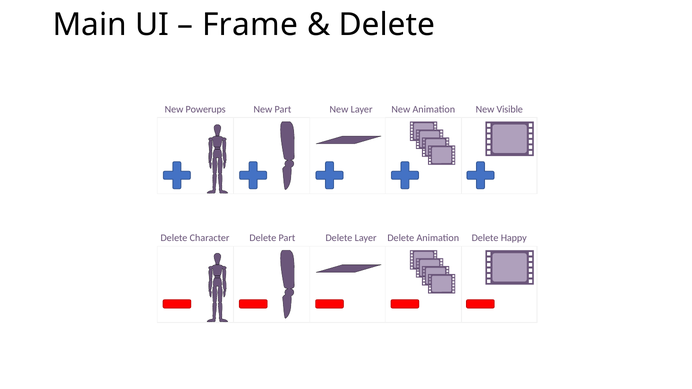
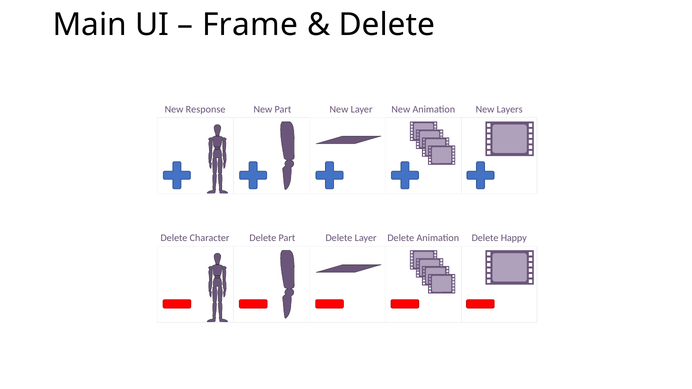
Powerups: Powerups -> Response
Visible: Visible -> Layers
